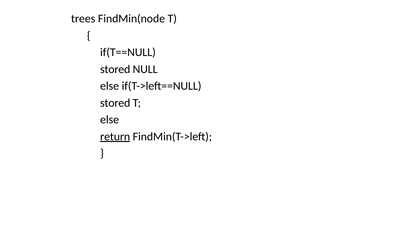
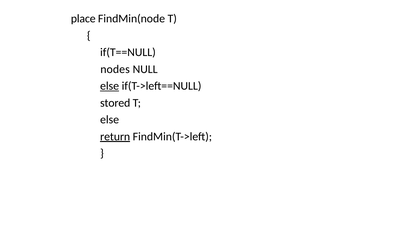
trees: trees -> place
stored at (115, 69): stored -> nodes
else at (110, 86) underline: none -> present
